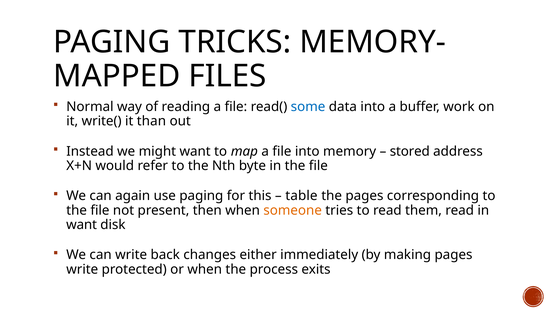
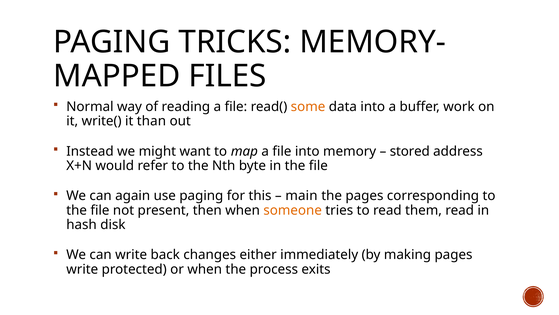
some colour: blue -> orange
table: table -> main
want at (82, 224): want -> hash
